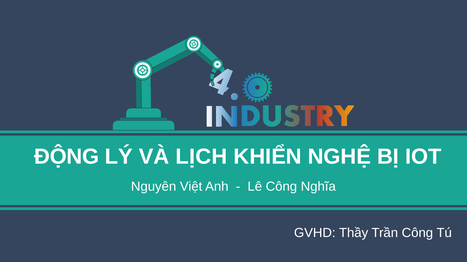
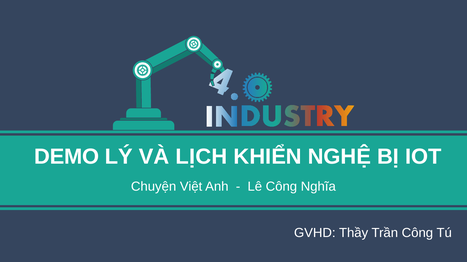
ĐỘNG: ĐỘNG -> DEMO
Nguyên: Nguyên -> Chuyện
